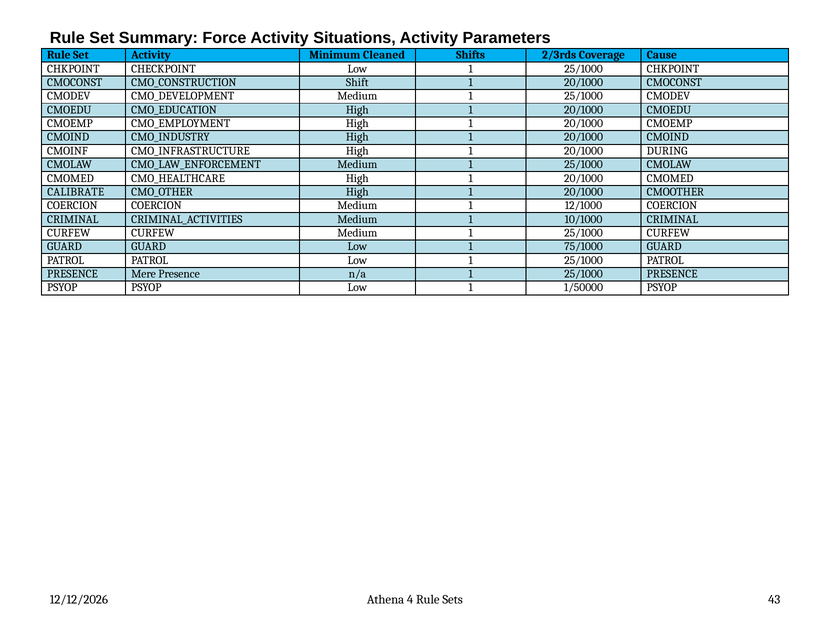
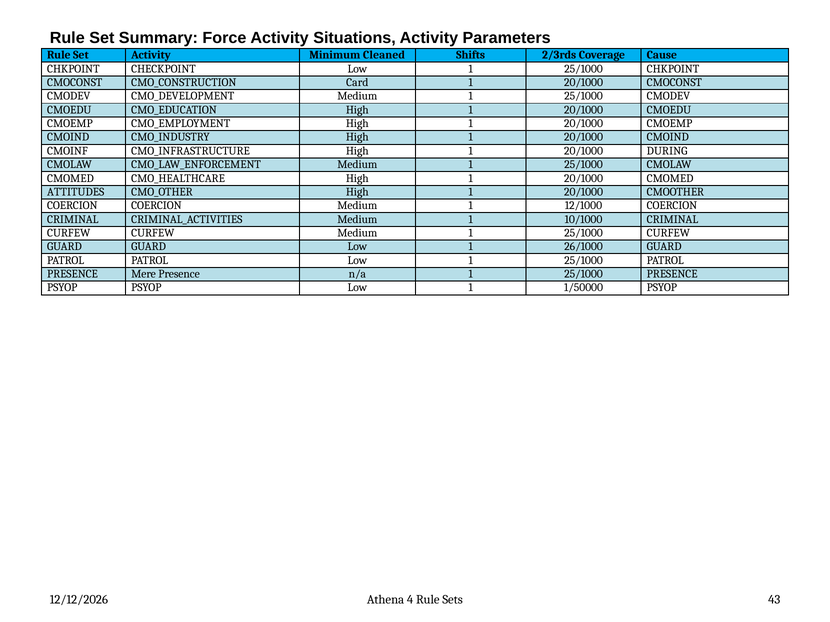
Shift: Shift -> Card
CALIBRATE: CALIBRATE -> ATTITUDES
75/1000: 75/1000 -> 26/1000
